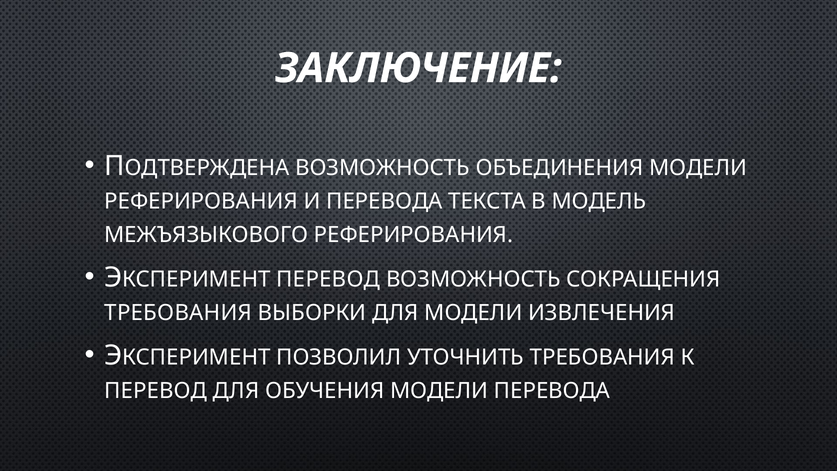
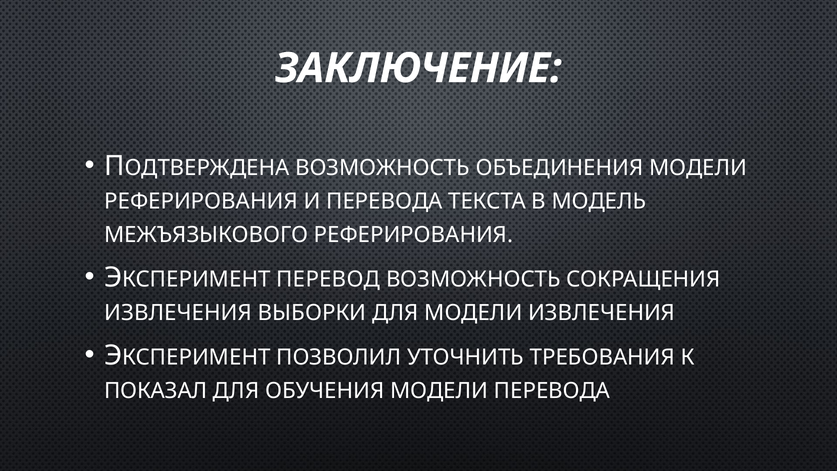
ТРЕБОВАНИЯ at (178, 313): ТРЕБОВАНИЯ -> ИЗВЛЕЧЕНИЯ
ПЕРЕВОД at (156, 391): ПЕРЕВОД -> ПОКАЗАЛ
